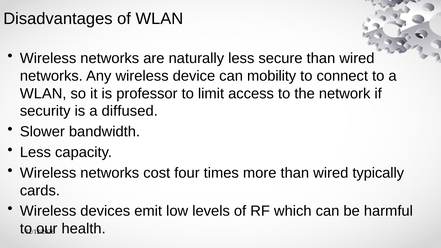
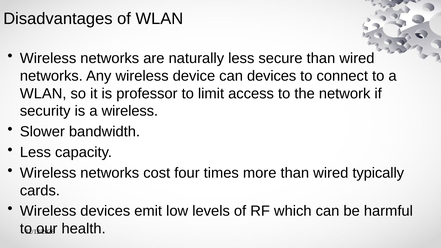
can mobility: mobility -> devices
a diffused: diffused -> wireless
